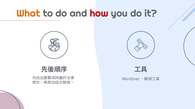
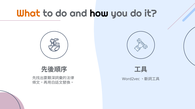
how colour: red -> black
